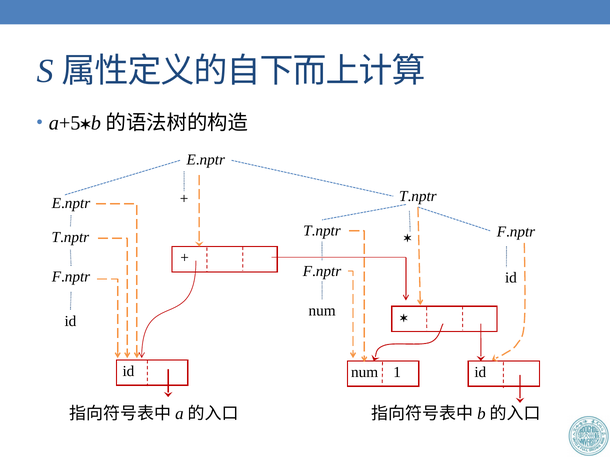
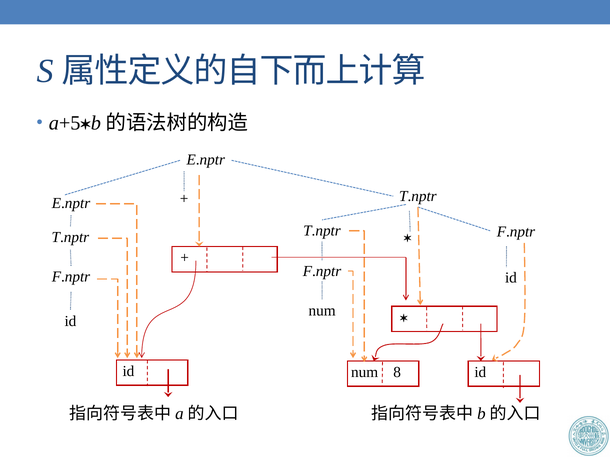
1: 1 -> 8
